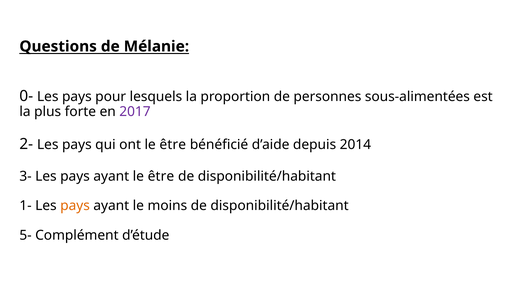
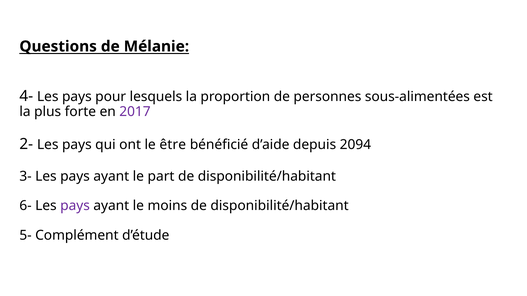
0-: 0- -> 4-
2014: 2014 -> 2094
ayant le être: être -> part
1-: 1- -> 6-
pays at (75, 206) colour: orange -> purple
